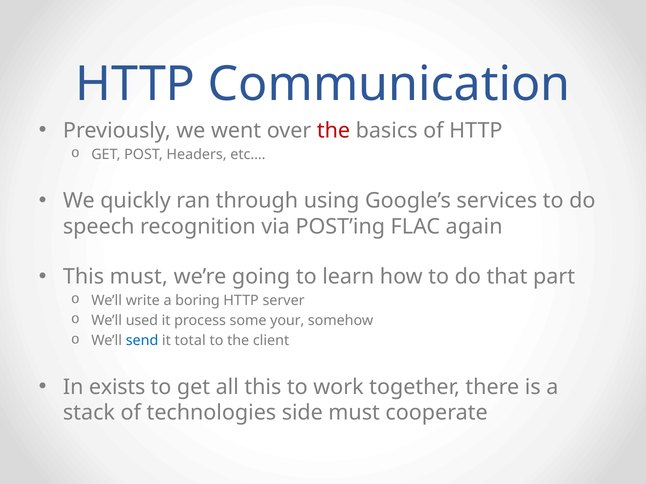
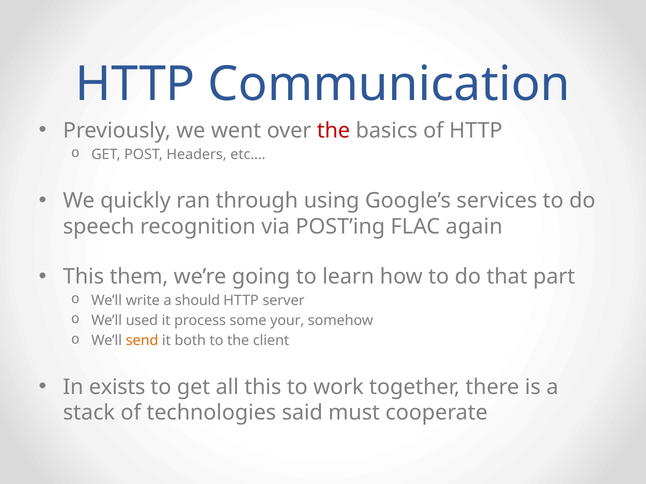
This must: must -> them
boring: boring -> should
send colour: blue -> orange
total: total -> both
side: side -> said
